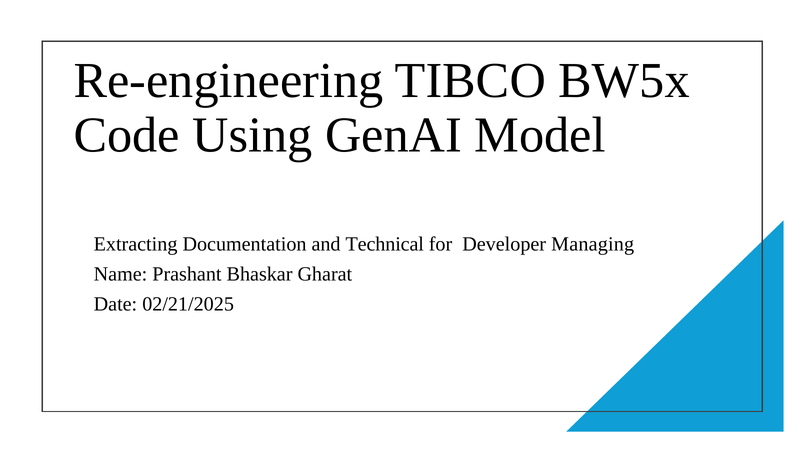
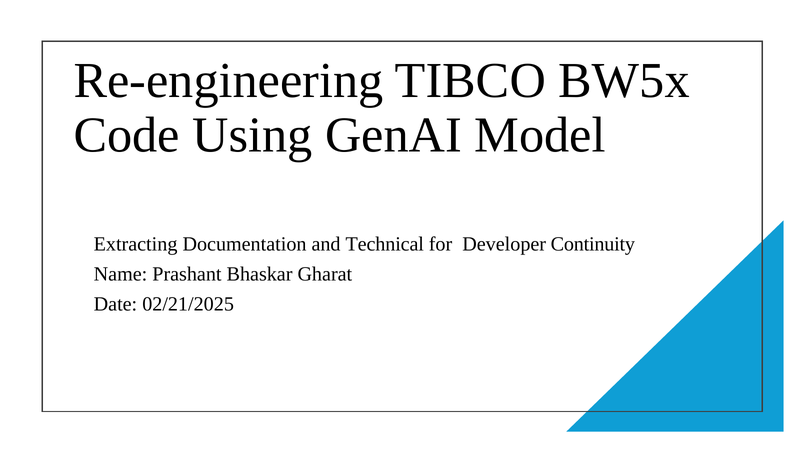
Managing: Managing -> Continuity
